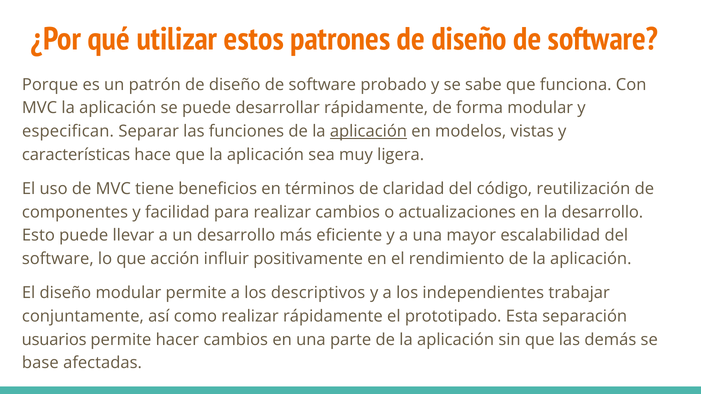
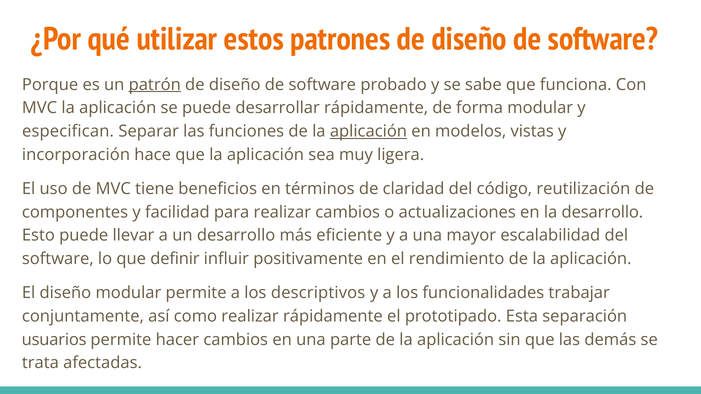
patrón underline: none -> present
características: características -> incorporación
acción: acción -> definir
independientes: independientes -> funcionalidades
base: base -> trata
